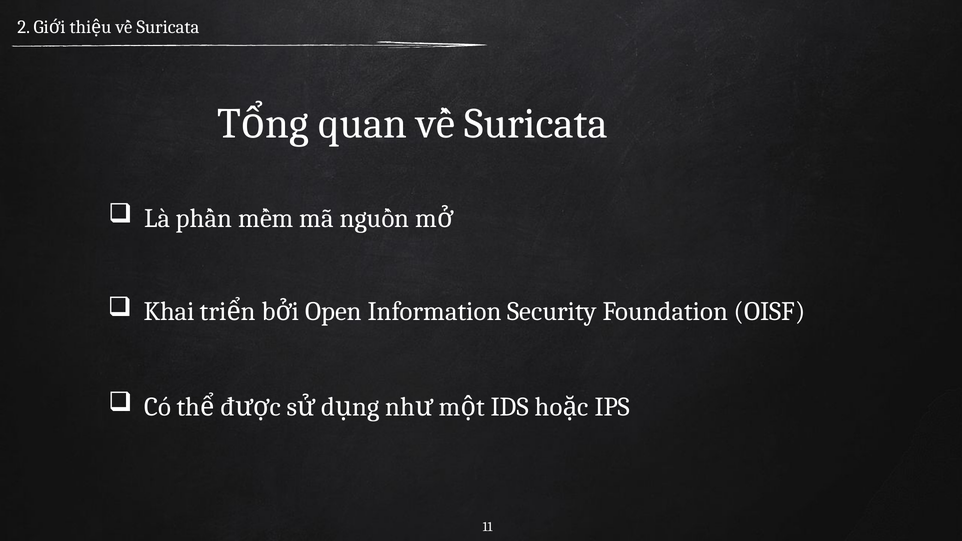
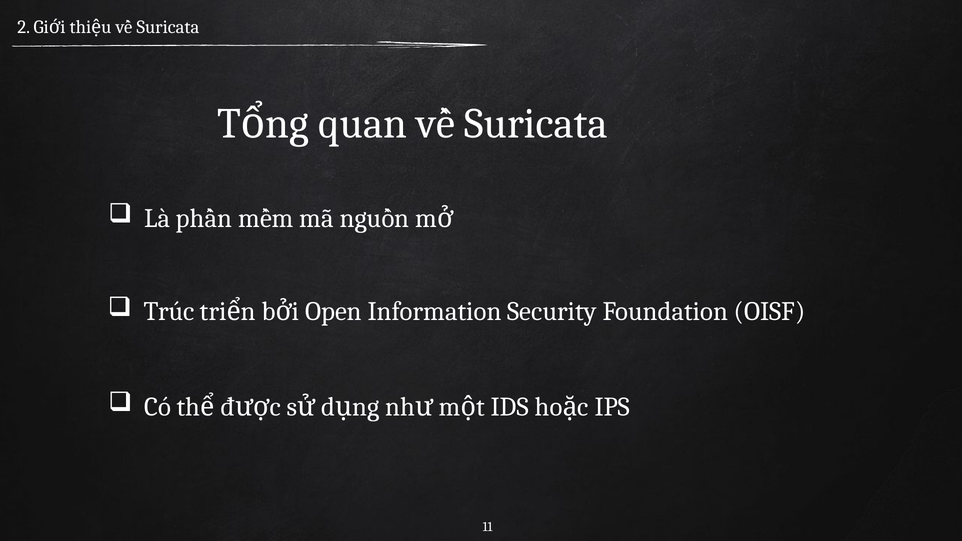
Khai: Khai -> Trúc
